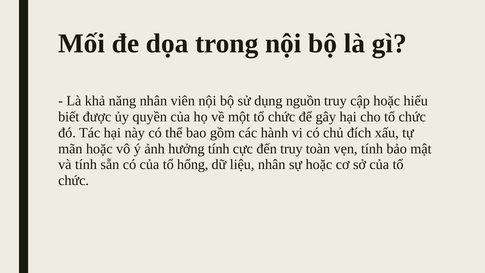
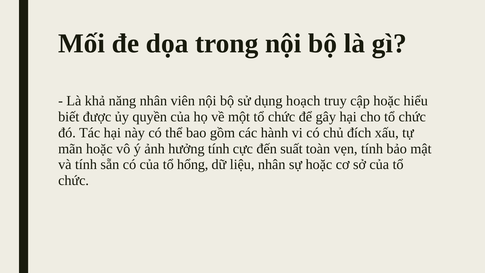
nguồn: nguồn -> hoạch
đến truy: truy -> suất
